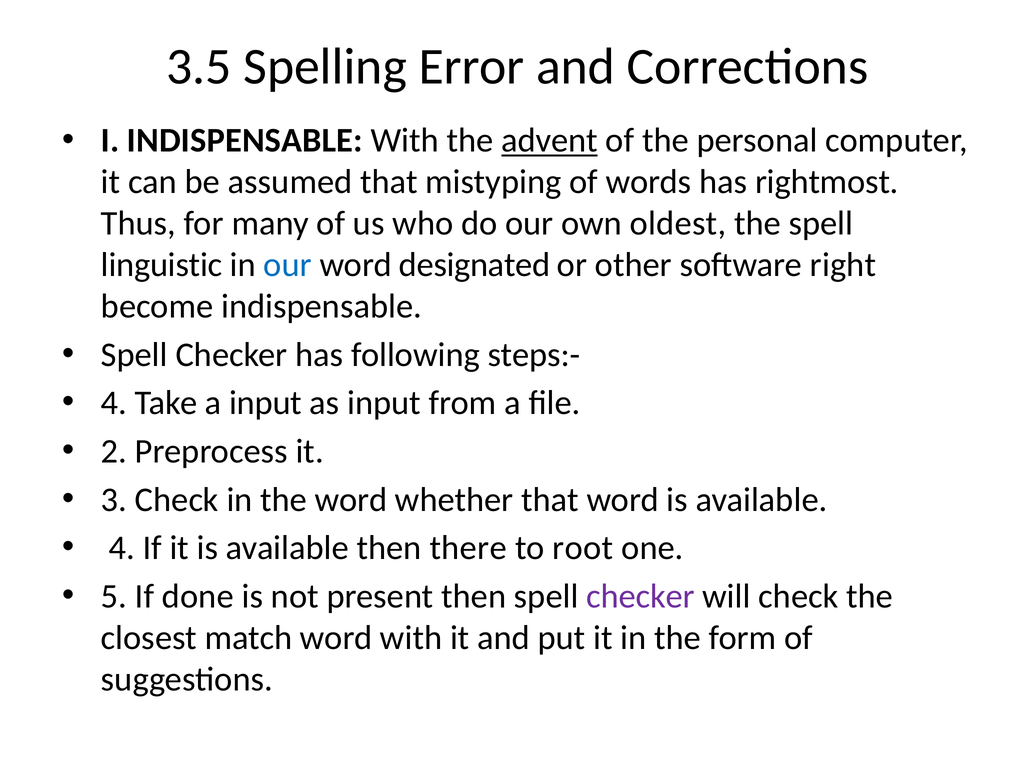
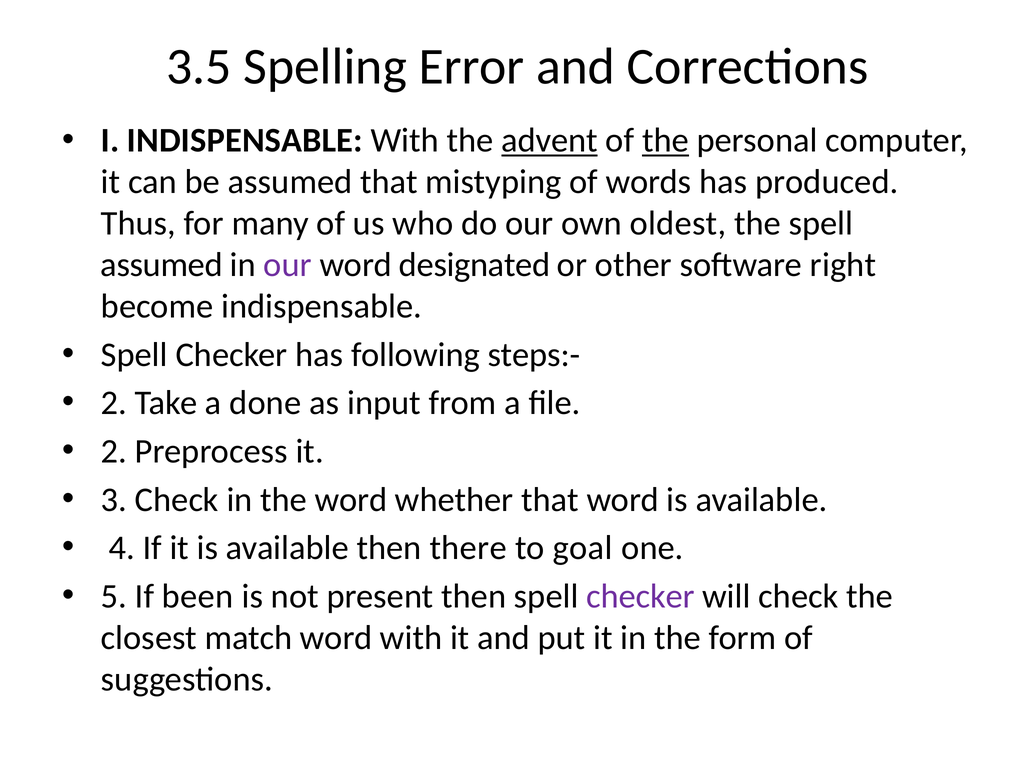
the at (665, 140) underline: none -> present
rightmost: rightmost -> produced
linguistic at (162, 265): linguistic -> assumed
our at (288, 265) colour: blue -> purple
4 at (114, 403): 4 -> 2
a input: input -> done
root: root -> goal
done: done -> been
